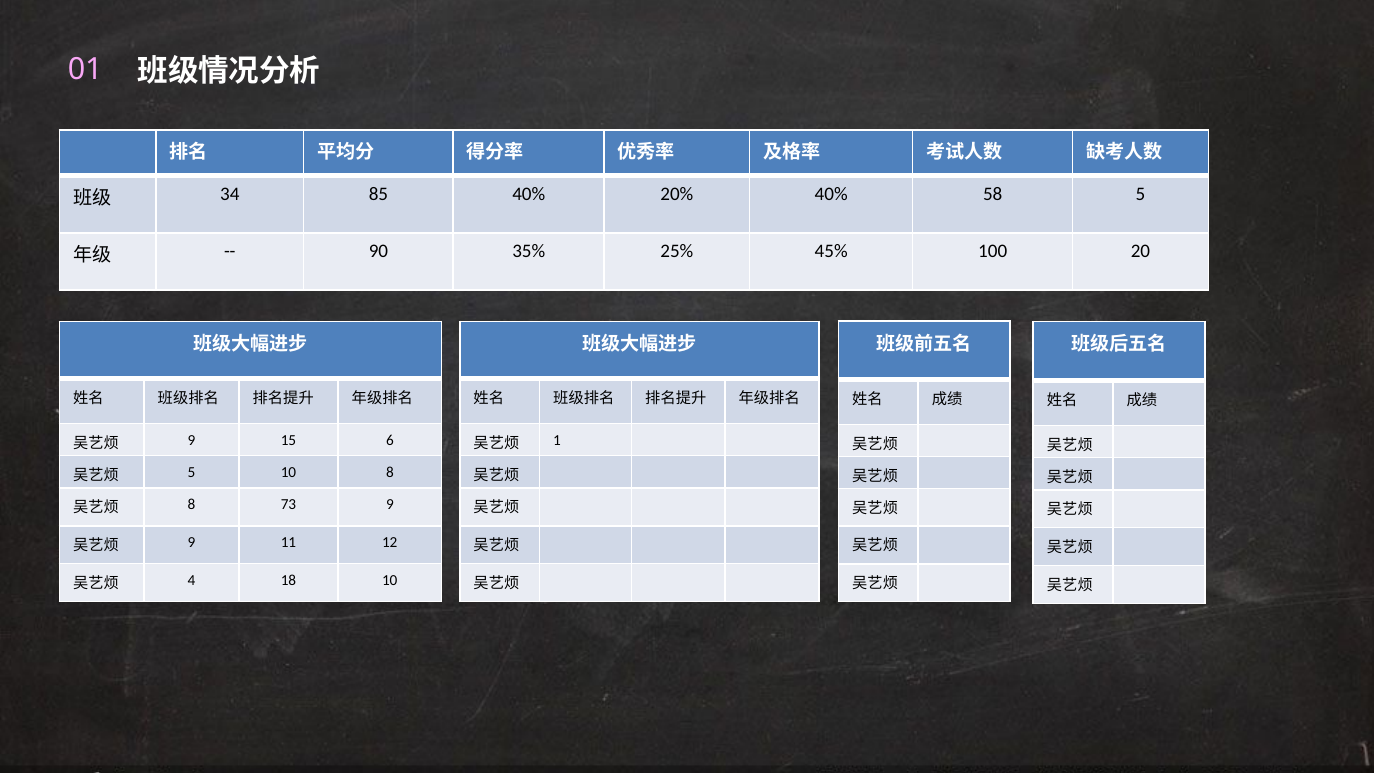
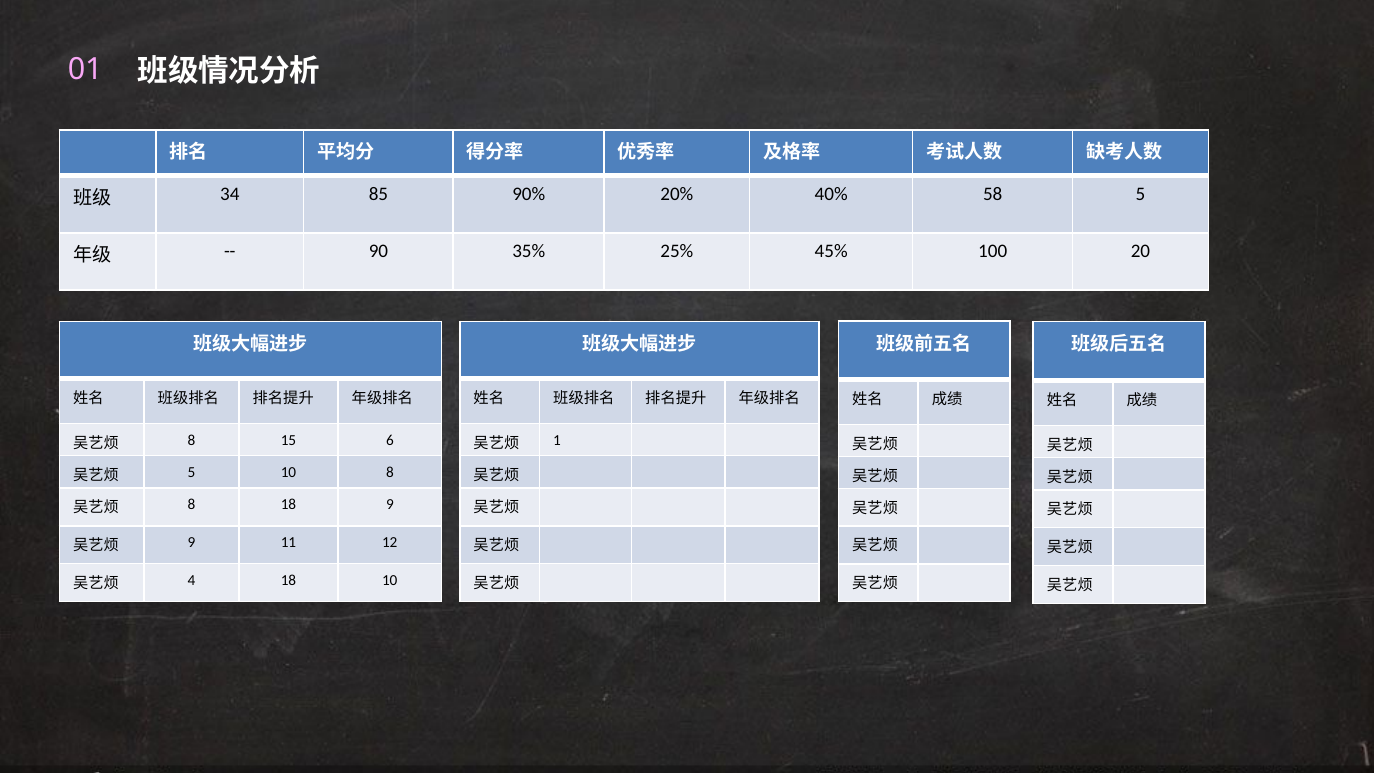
85 40%: 40% -> 90%
9 at (192, 440): 9 -> 8
8 73: 73 -> 18
